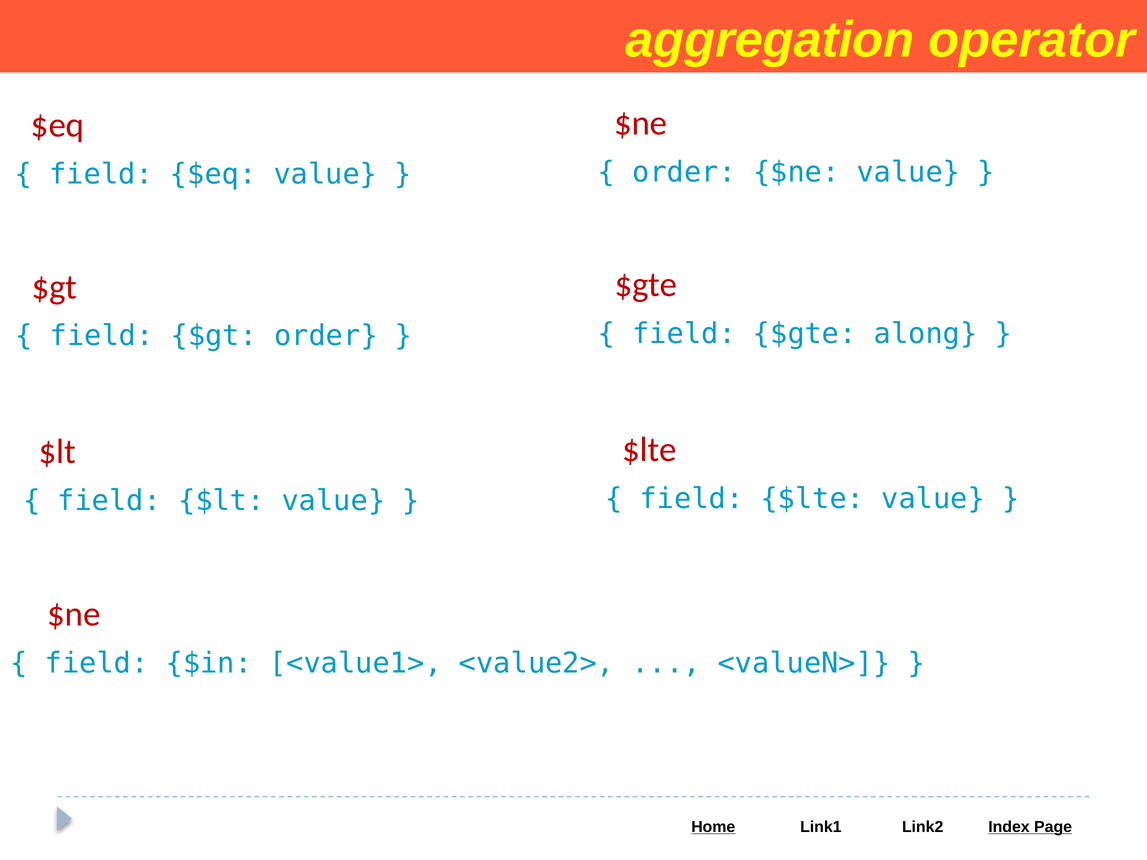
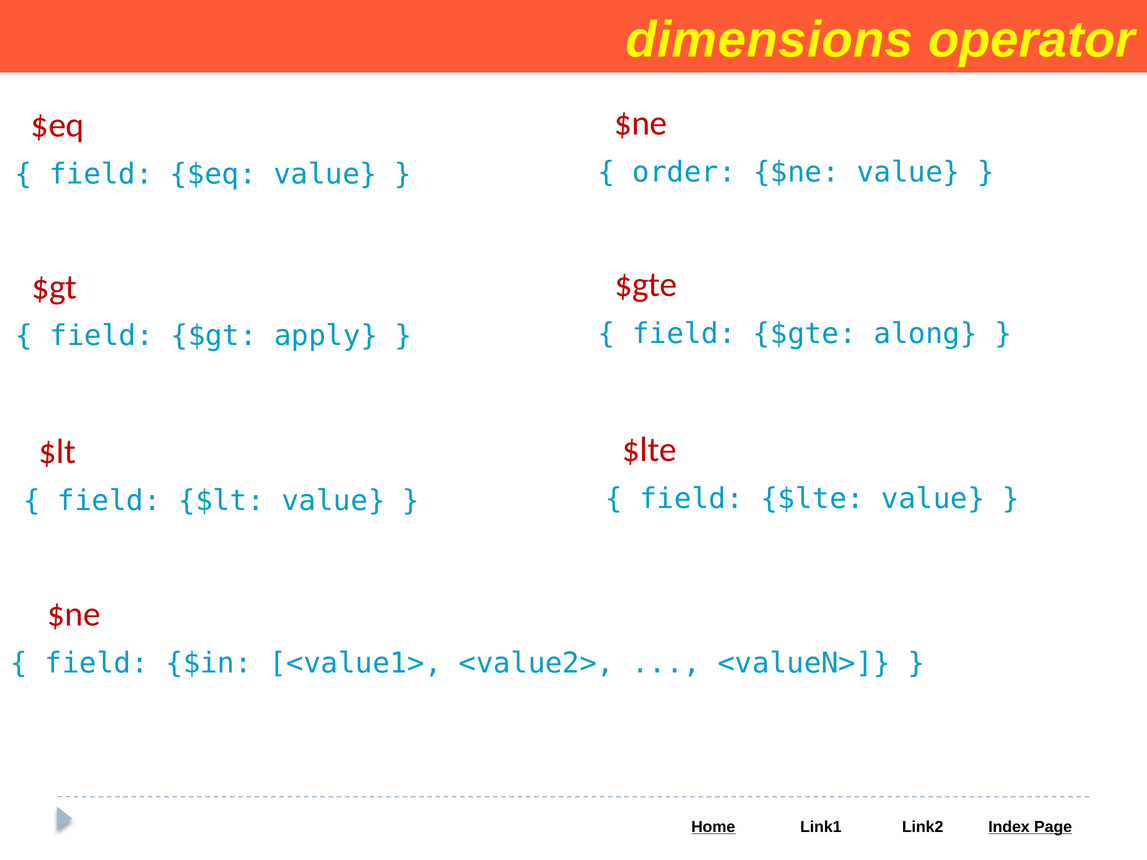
aggregation: aggregation -> dimensions
$gt order: order -> apply
